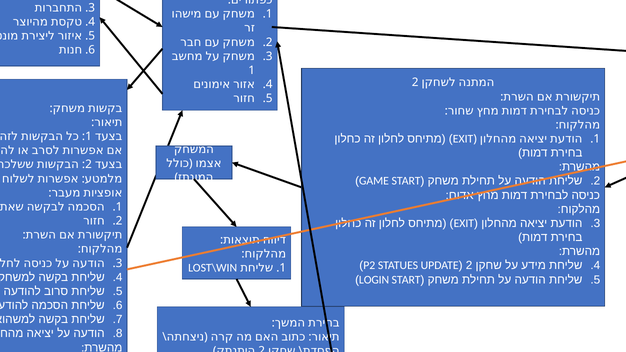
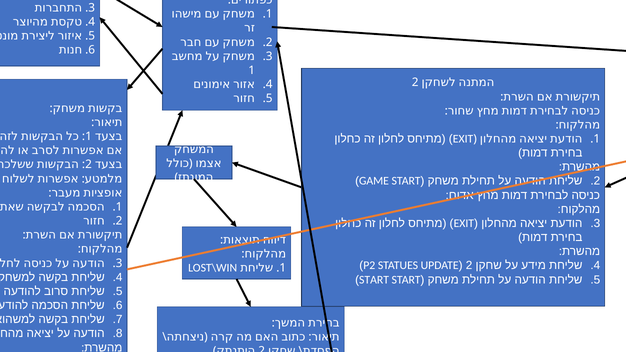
LOGIN at (374, 280): LOGIN -> START
